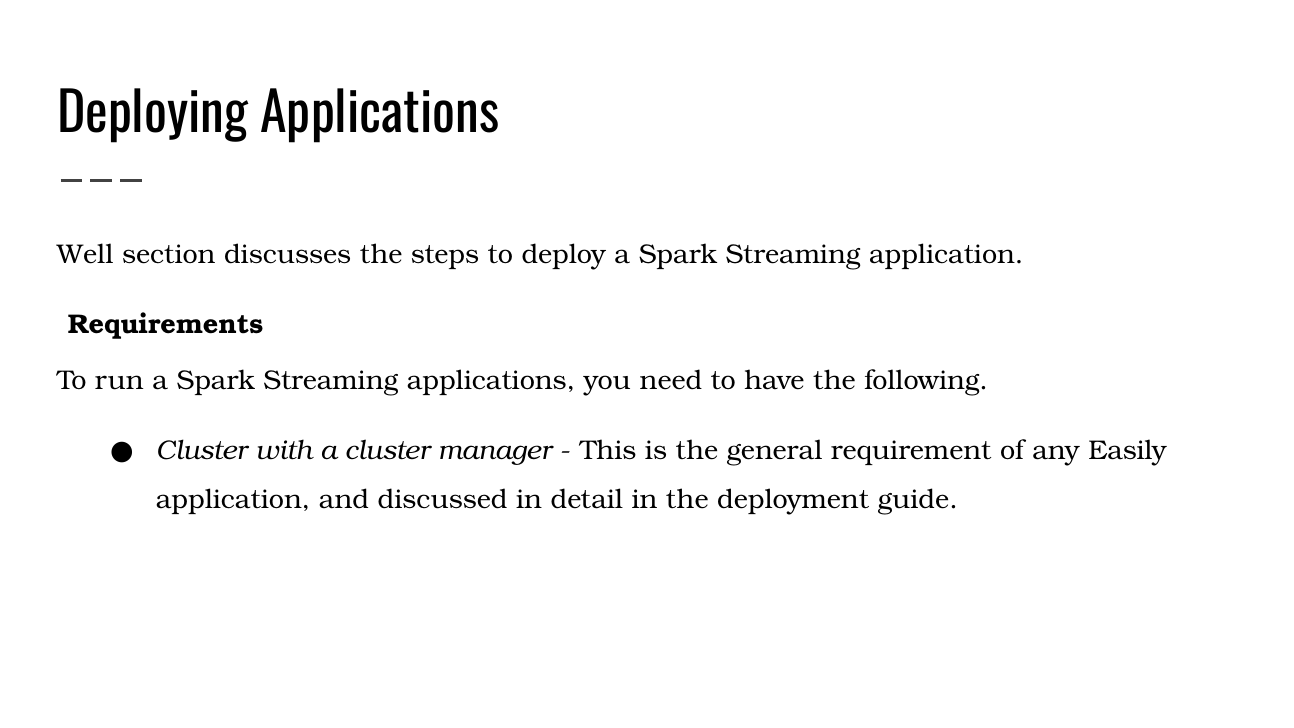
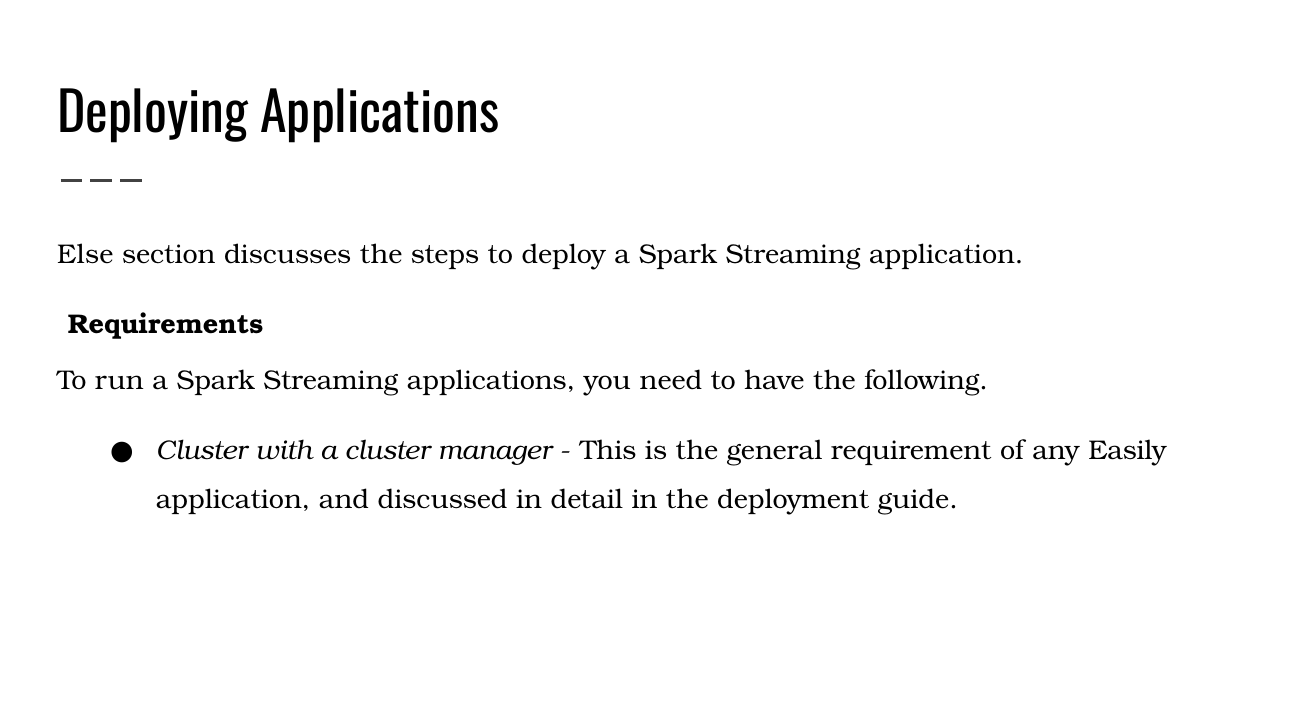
Well: Well -> Else
